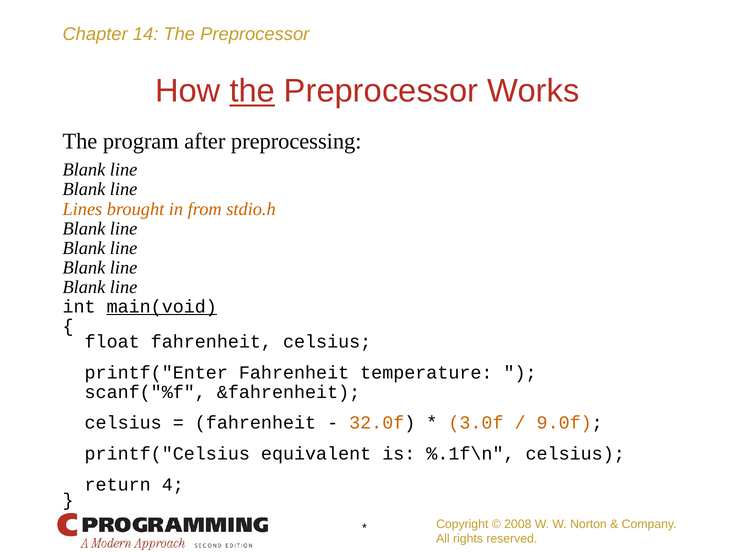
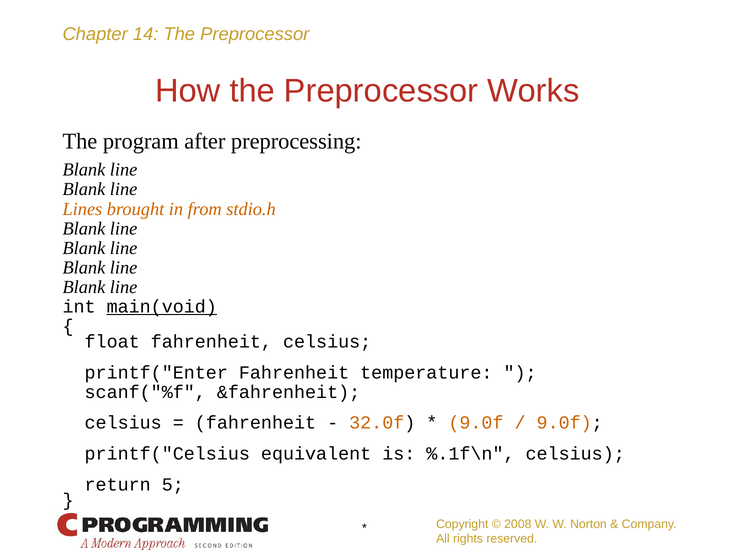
the at (252, 91) underline: present -> none
3.0f at (476, 422): 3.0f -> 9.0f
4: 4 -> 5
